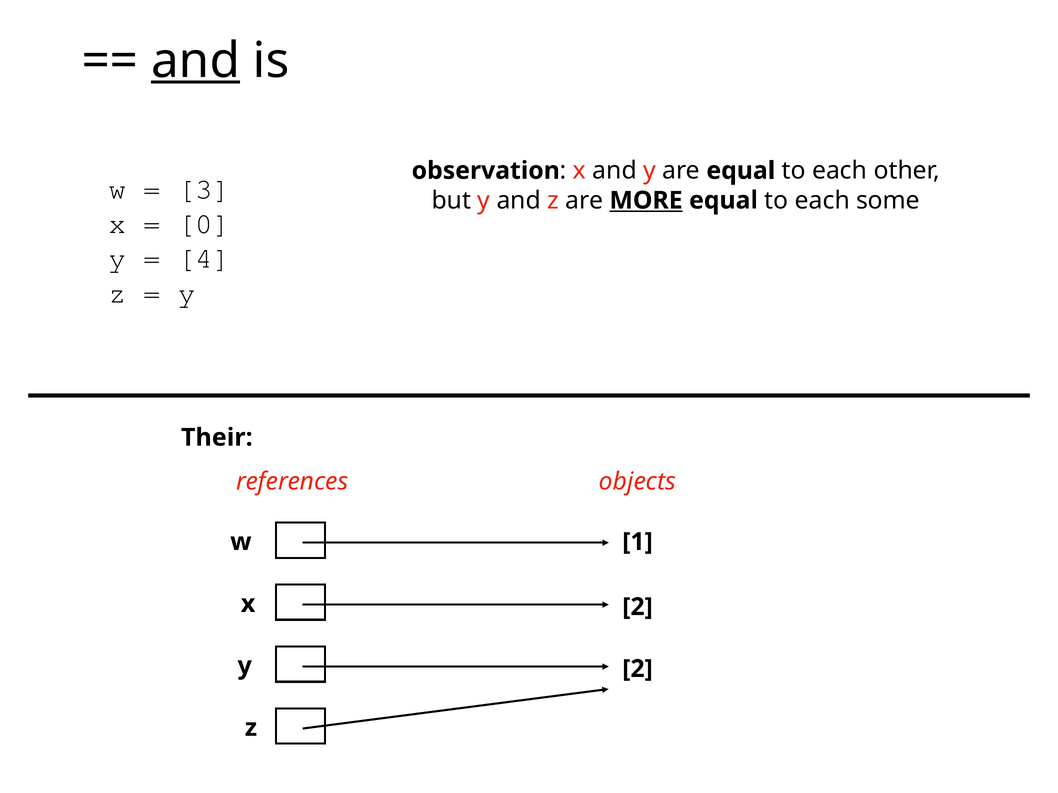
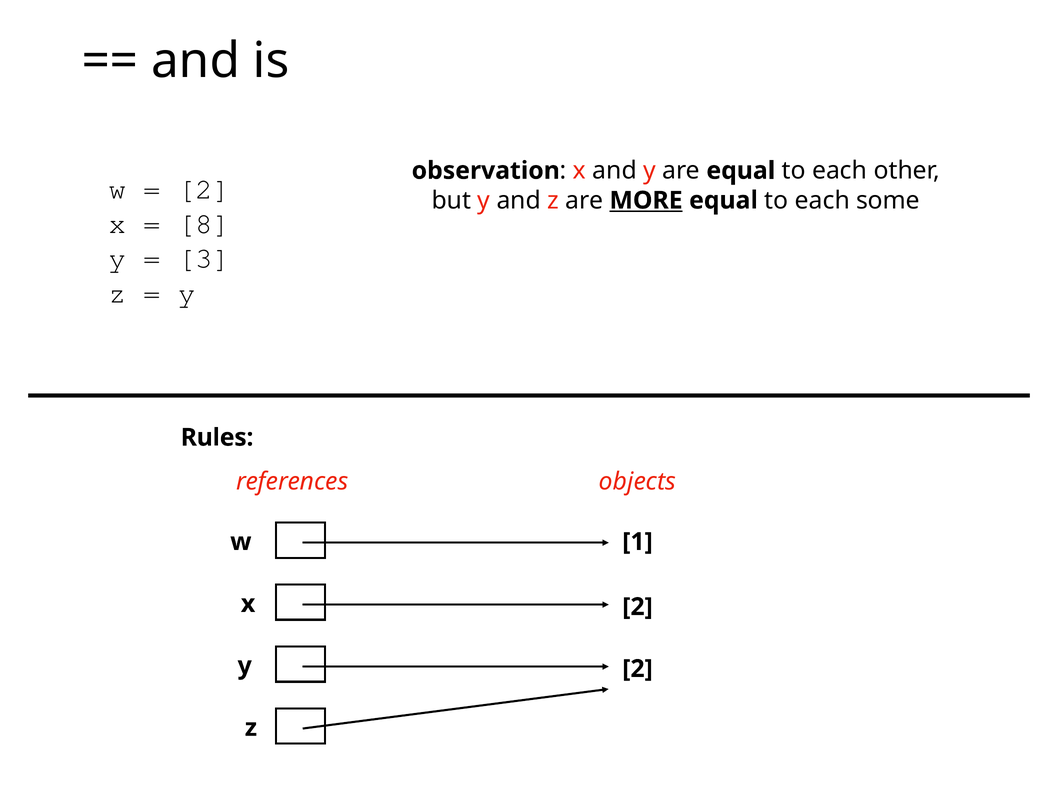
and at (196, 61) underline: present -> none
3 at (204, 189): 3 -> 2
0: 0 -> 8
4: 4 -> 3
Their: Their -> Rules
